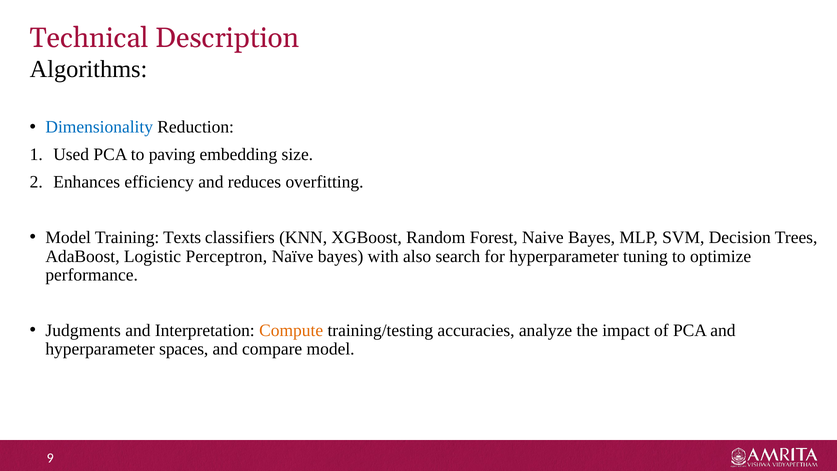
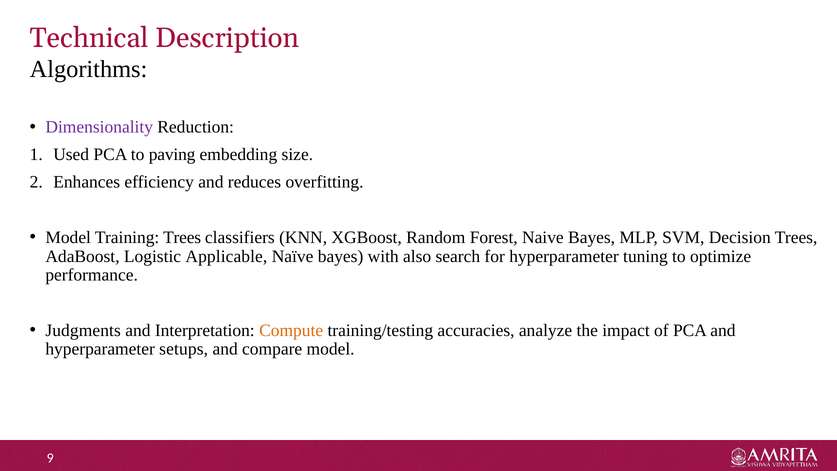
Dimensionality colour: blue -> purple
Training Texts: Texts -> Trees
Perceptron: Perceptron -> Applicable
spaces: spaces -> setups
